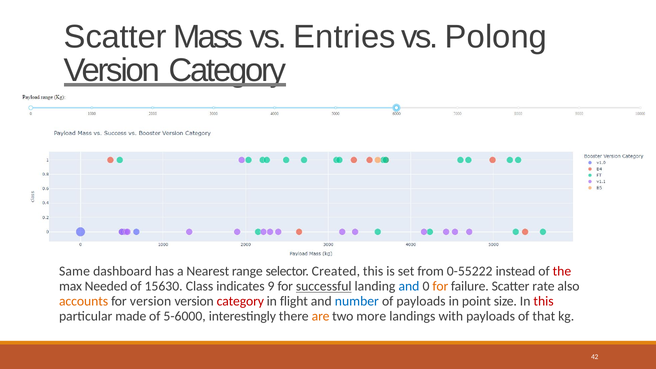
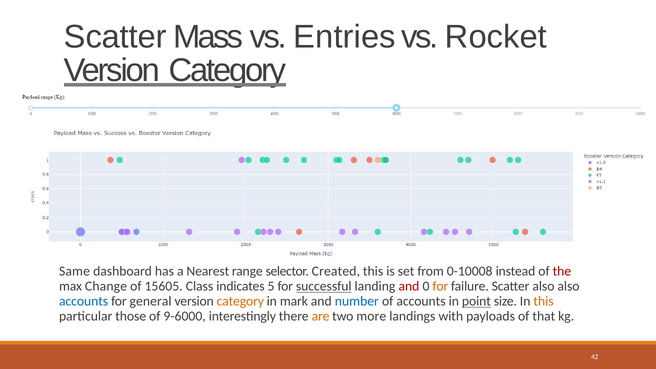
Polong: Polong -> Rocket
0-55222: 0-55222 -> 0-10008
Needed: Needed -> Change
15630: 15630 -> 15605
9: 9 -> 5
and at (409, 286) colour: blue -> red
Scatter rate: rate -> also
accounts at (84, 301) colour: orange -> blue
for version: version -> general
category at (240, 301) colour: red -> orange
flight: flight -> mark
of payloads: payloads -> accounts
point underline: none -> present
this at (544, 301) colour: red -> orange
made: made -> those
5-6000: 5-6000 -> 9-6000
